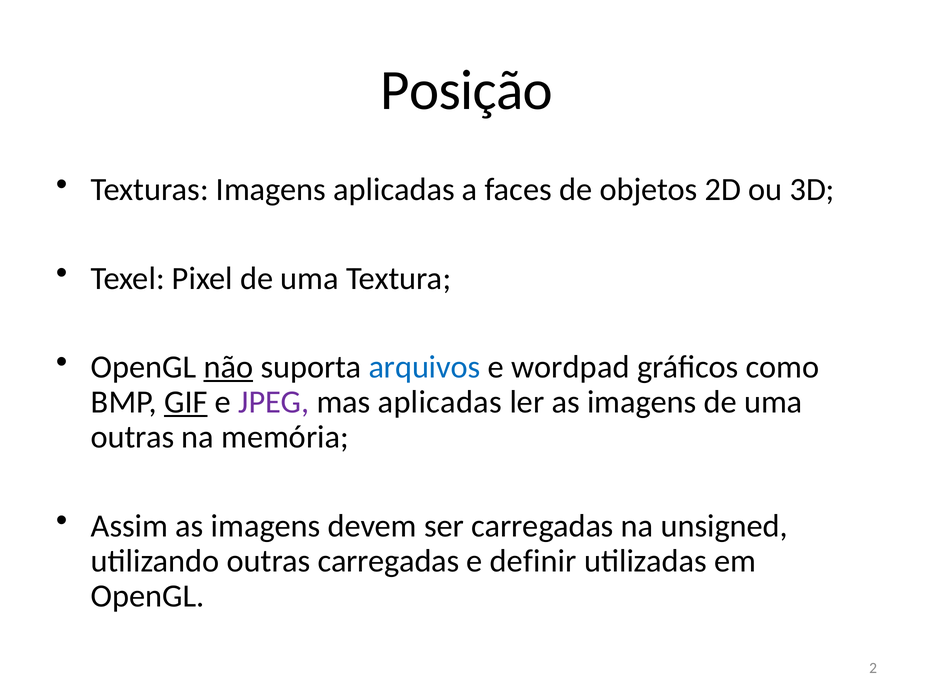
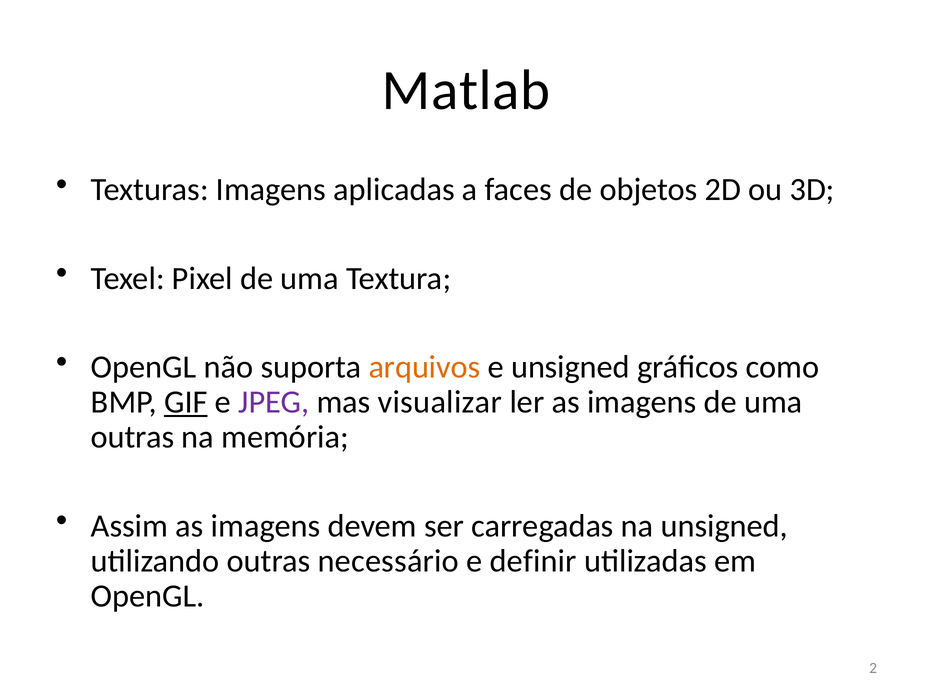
Posição: Posição -> Matlab
não underline: present -> none
arquivos colour: blue -> orange
e wordpad: wordpad -> unsigned
mas aplicadas: aplicadas -> visualizar
outras carregadas: carregadas -> necessário
